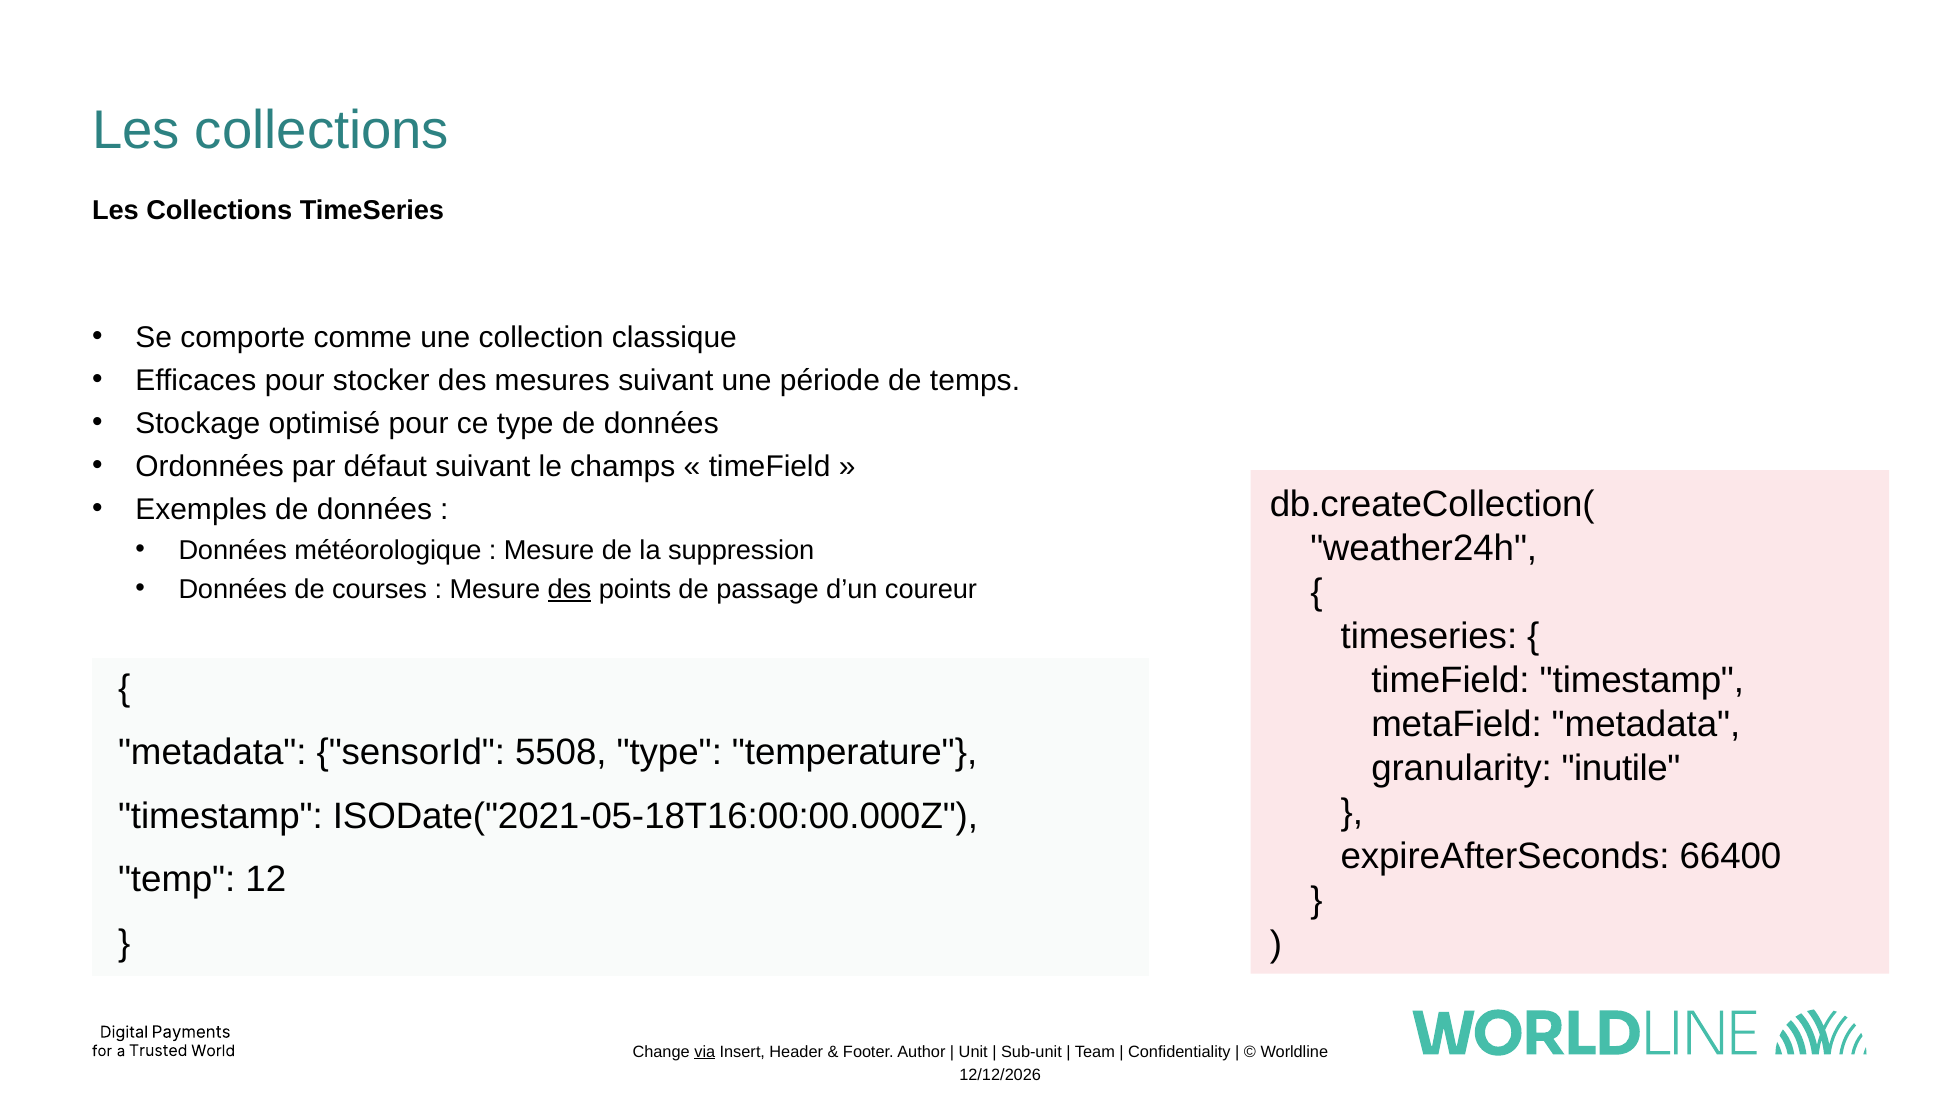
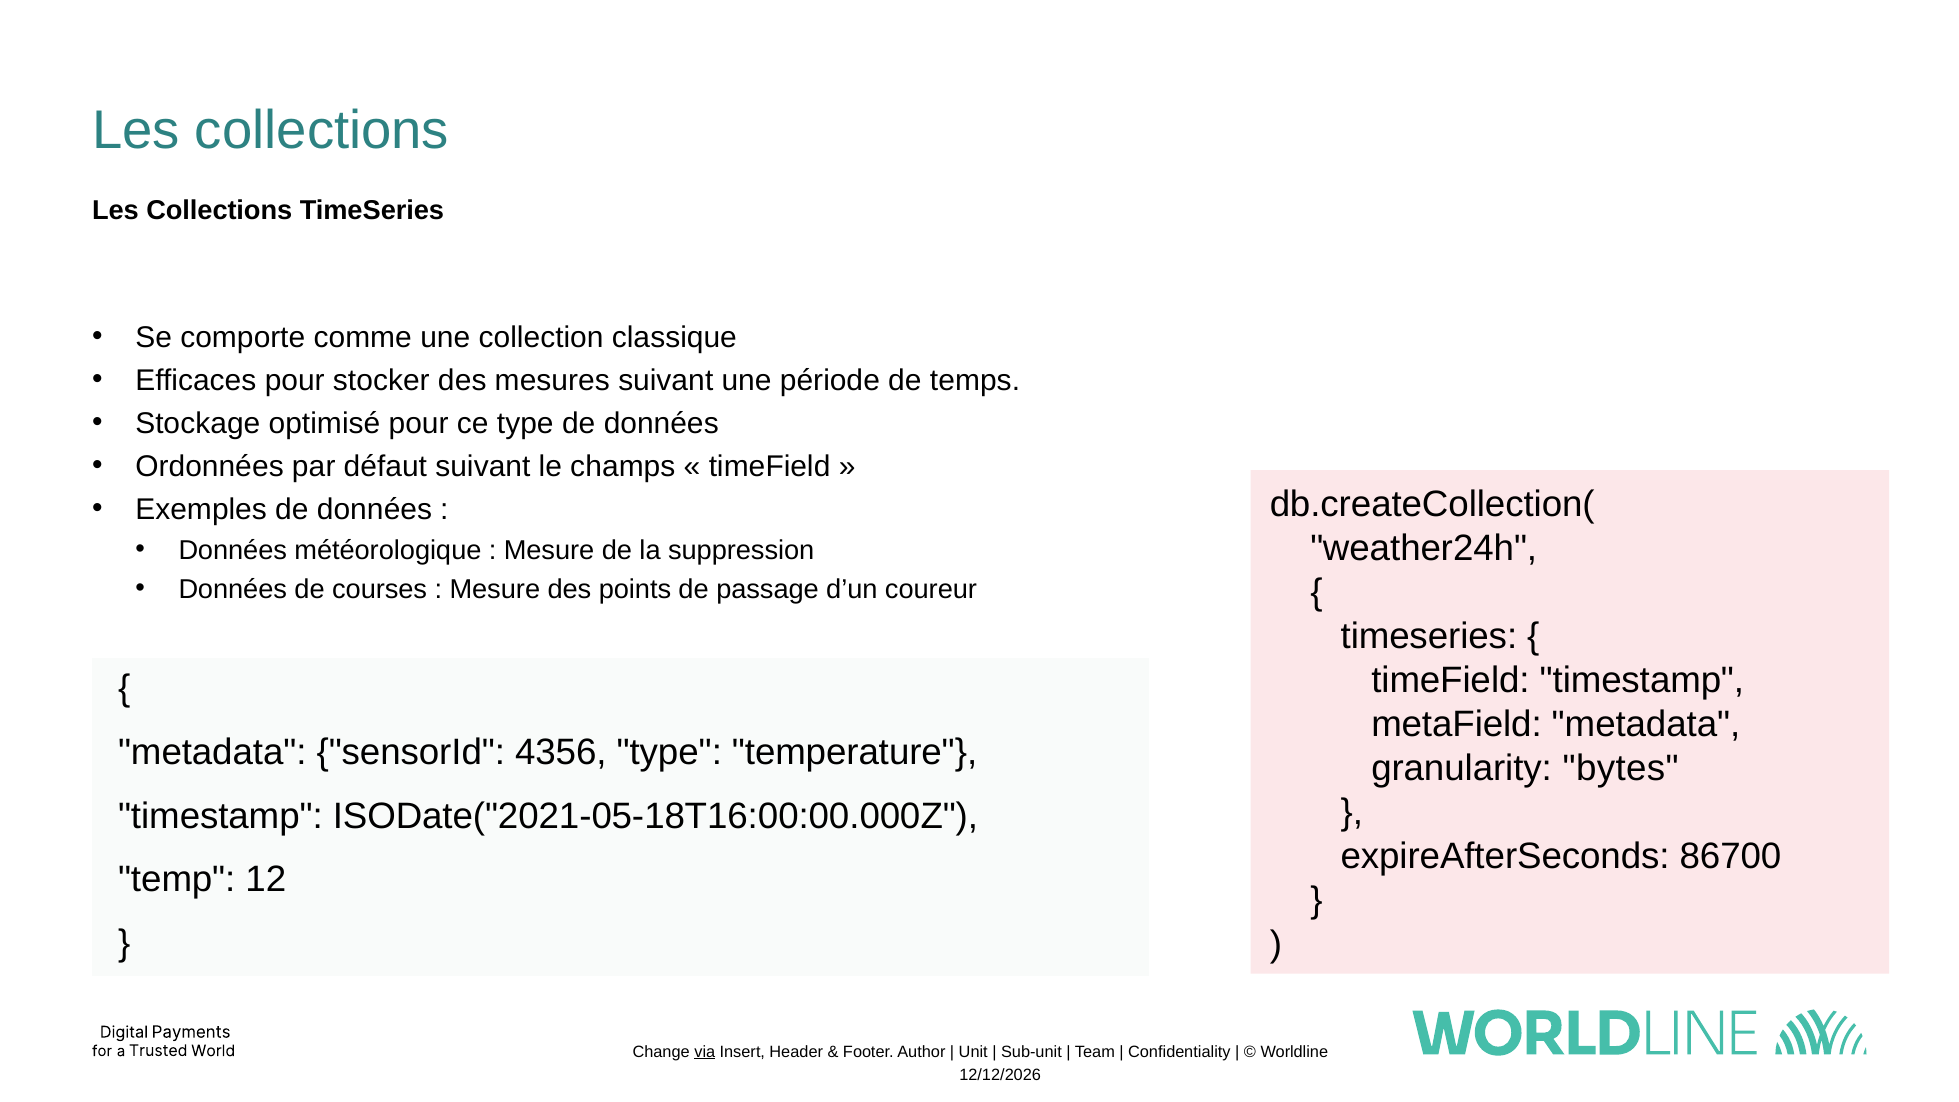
des at (569, 590) underline: present -> none
5508: 5508 -> 4356
inutile: inutile -> bytes
66400: 66400 -> 86700
